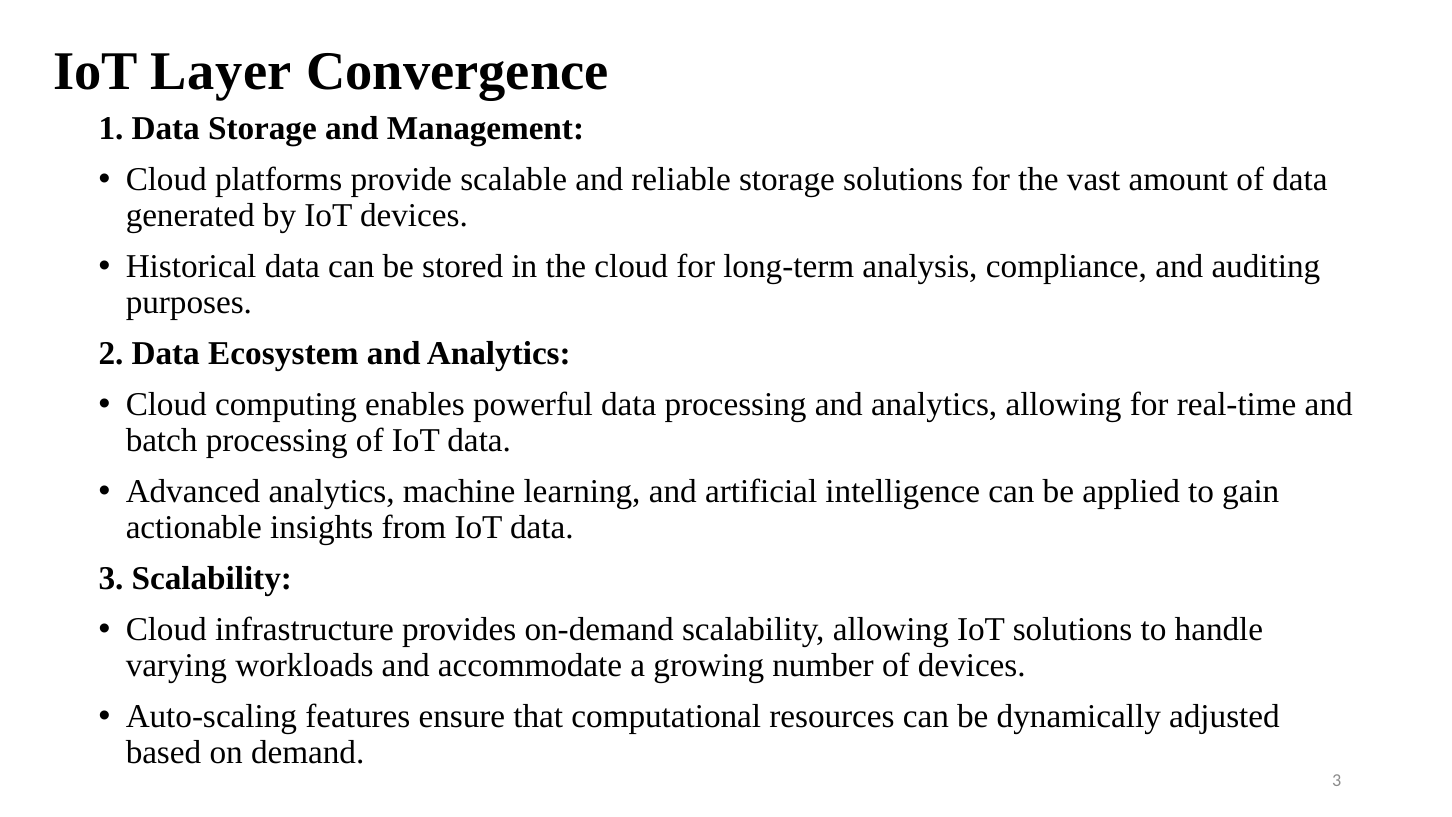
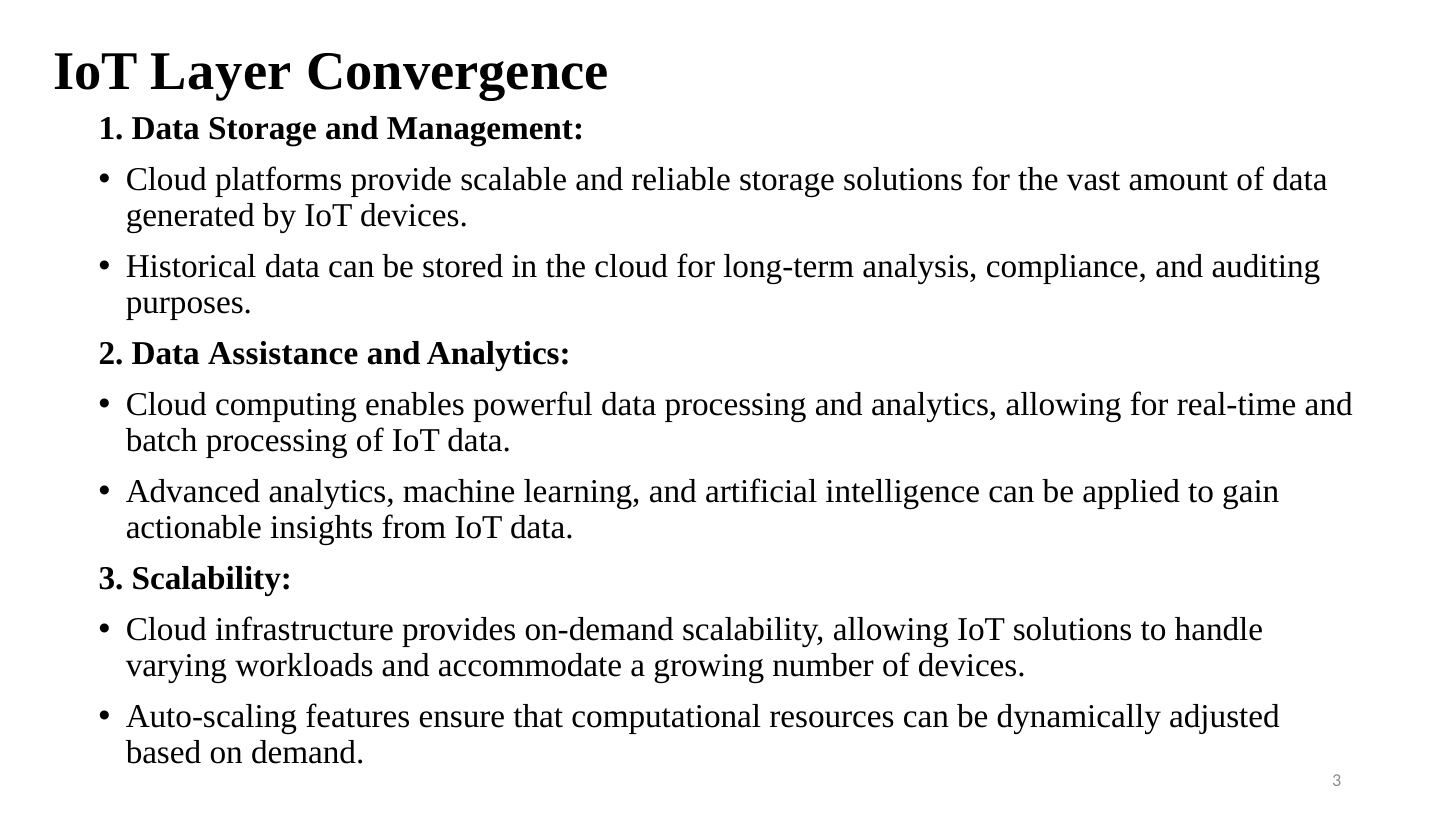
Ecosystem: Ecosystem -> Assistance
